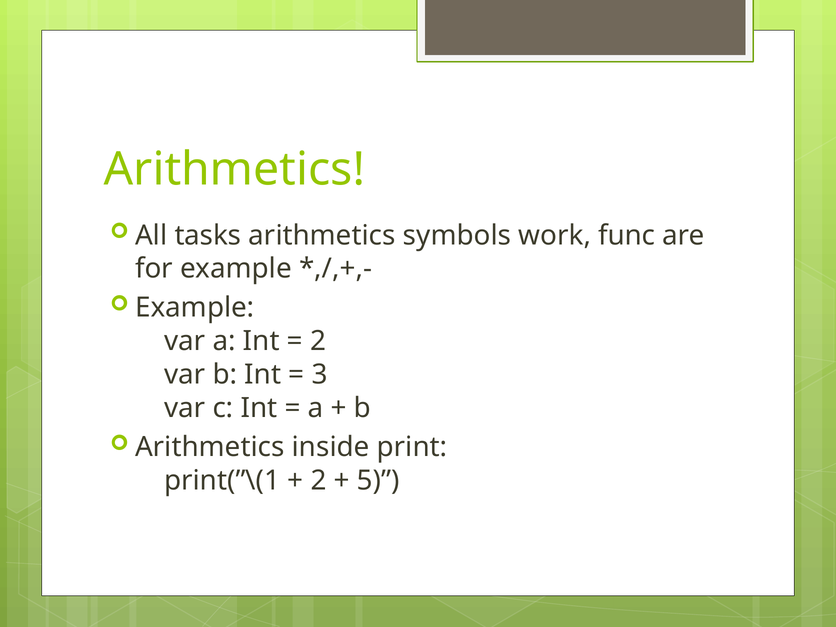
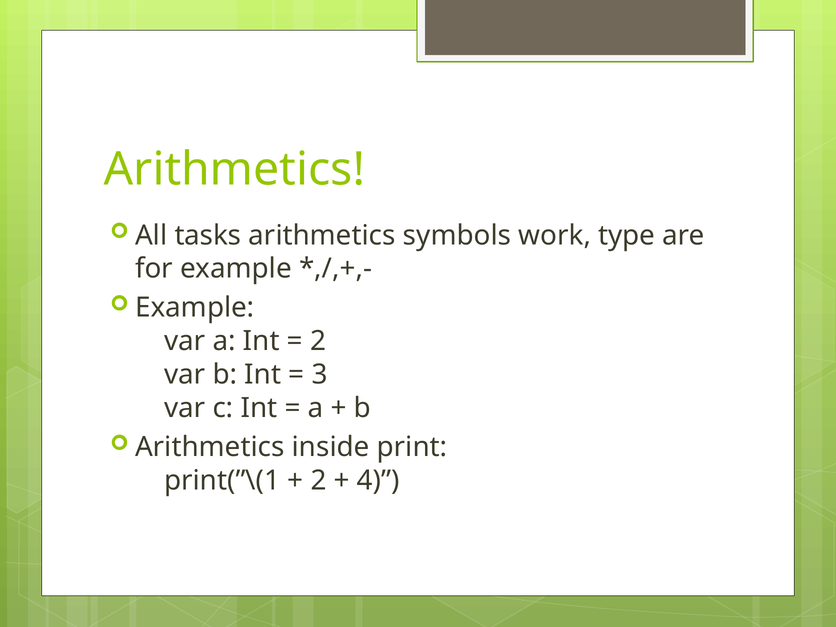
func: func -> type
5: 5 -> 4
